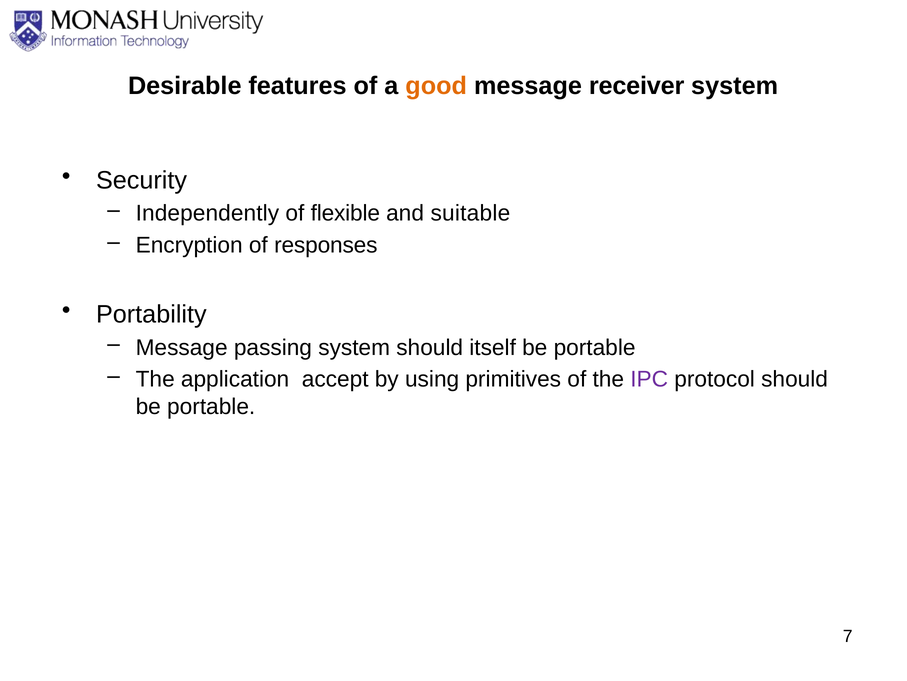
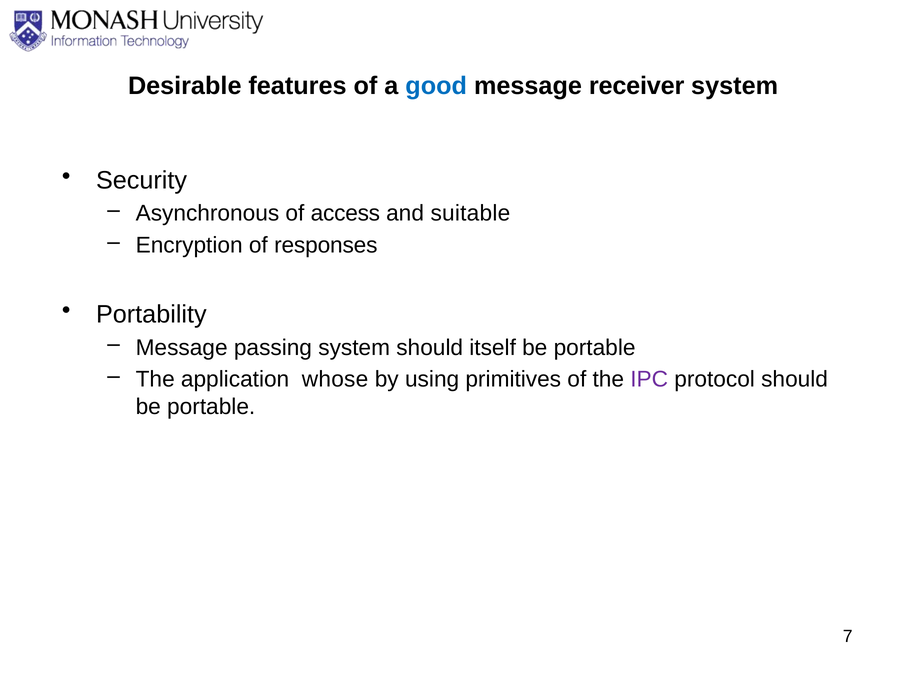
good colour: orange -> blue
Independently: Independently -> Asynchronous
flexible: flexible -> access
accept: accept -> whose
